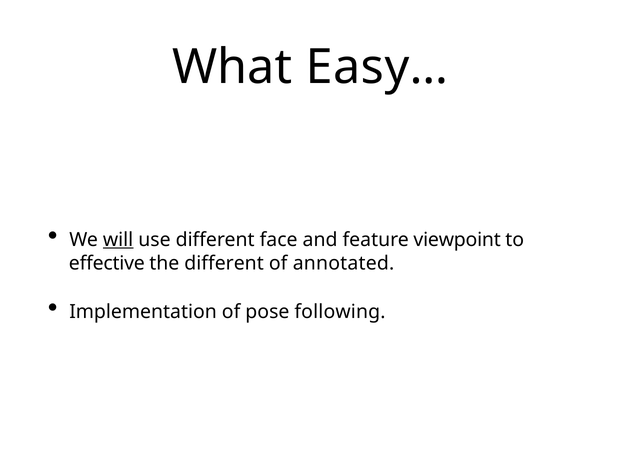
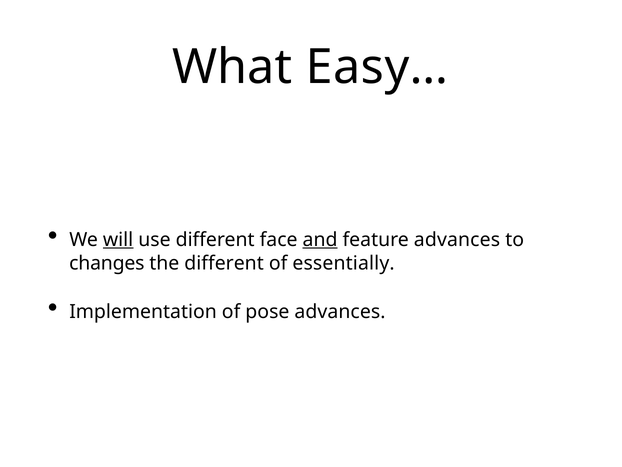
and underline: none -> present
feature viewpoint: viewpoint -> advances
effective: effective -> changes
annotated: annotated -> essentially
pose following: following -> advances
